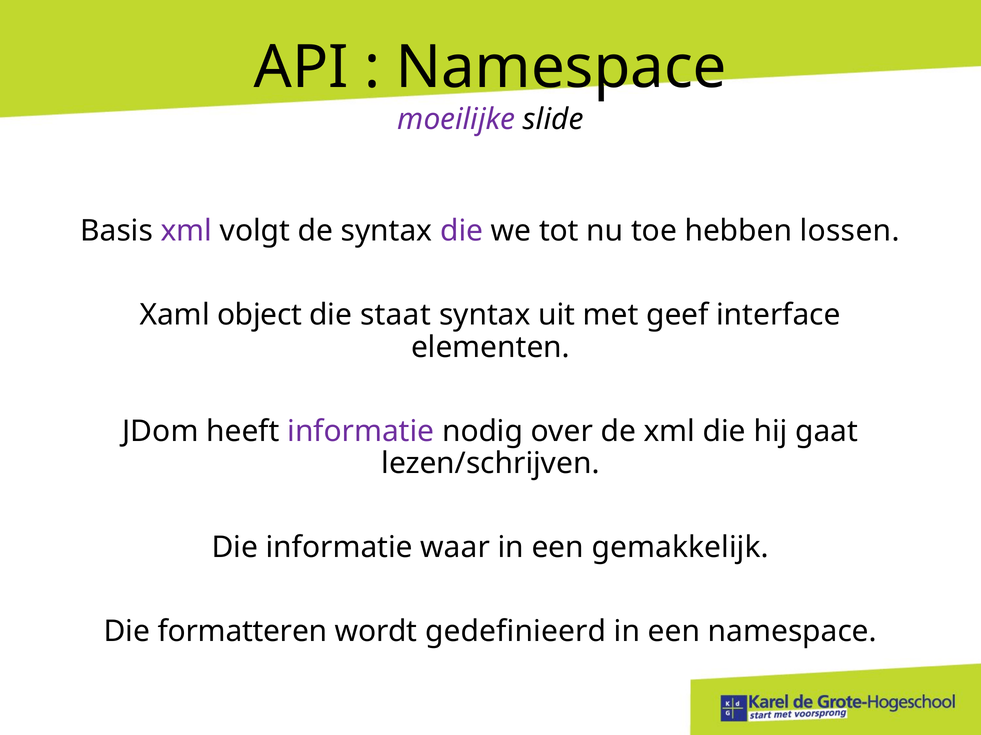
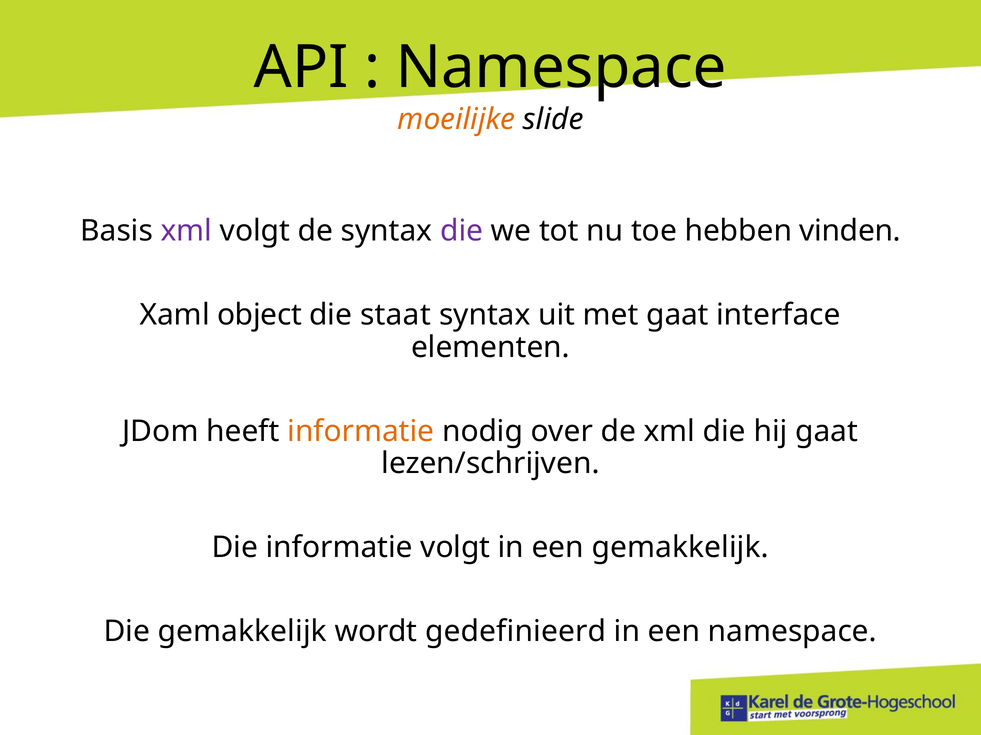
moeilijke colour: purple -> orange
lossen: lossen -> vinden
met geef: geef -> gaat
informatie at (361, 432) colour: purple -> orange
informatie waar: waar -> volgt
Die formatteren: formatteren -> gemakkelijk
